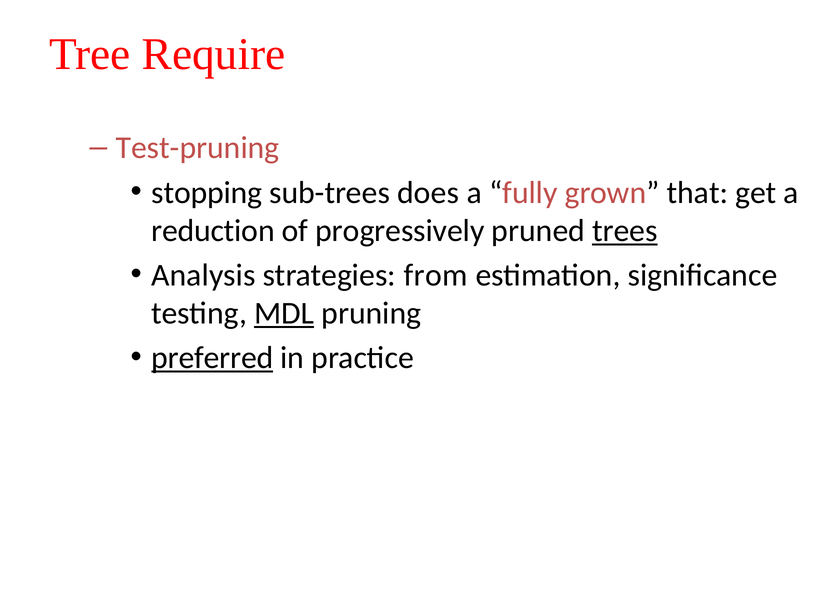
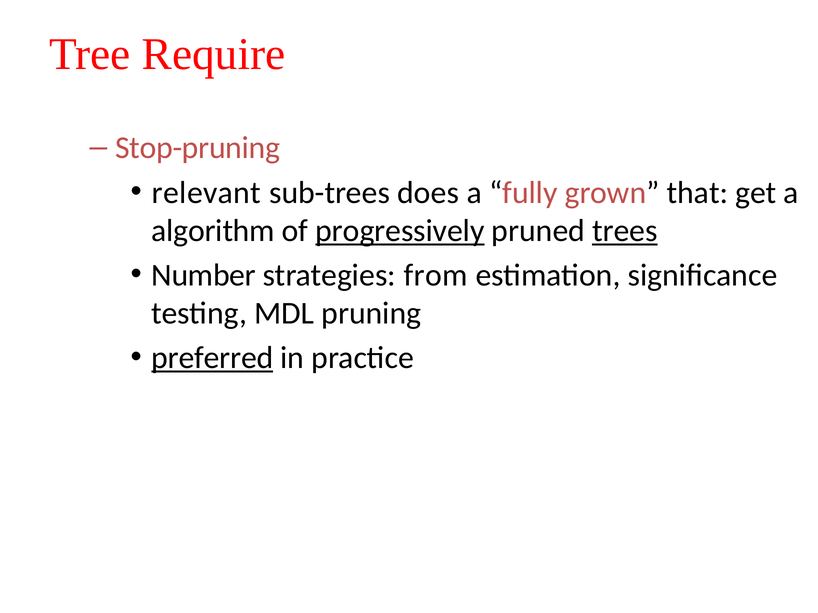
Test-pruning: Test-pruning -> Stop-pruning
stopping: stopping -> relevant
reduction: reduction -> algorithm
progressively underline: none -> present
Analysis: Analysis -> Number
MDL underline: present -> none
